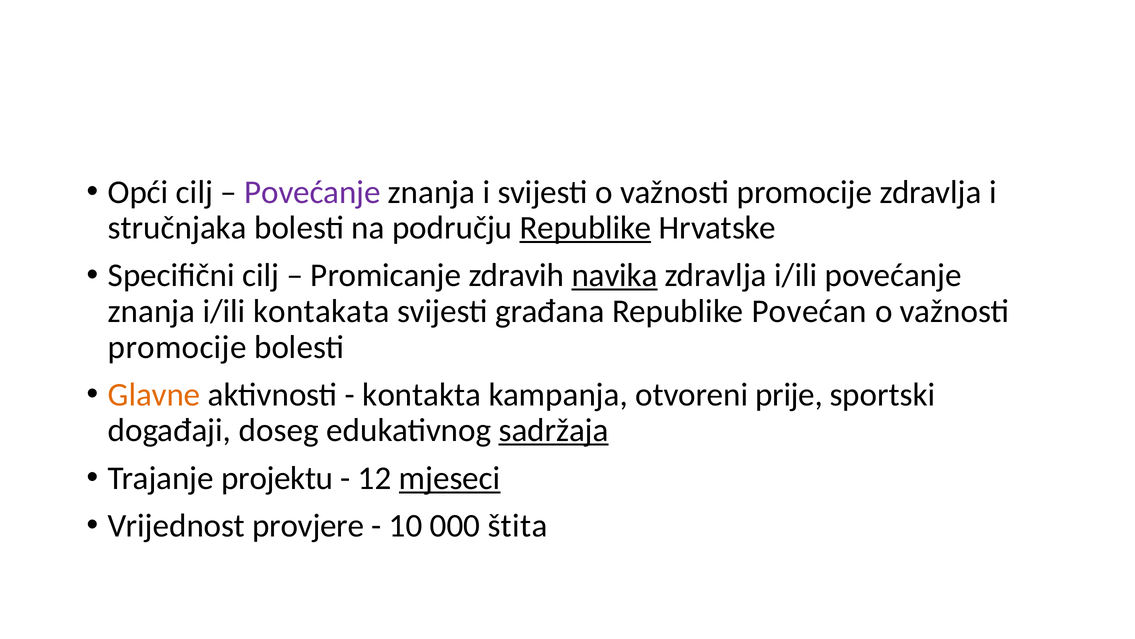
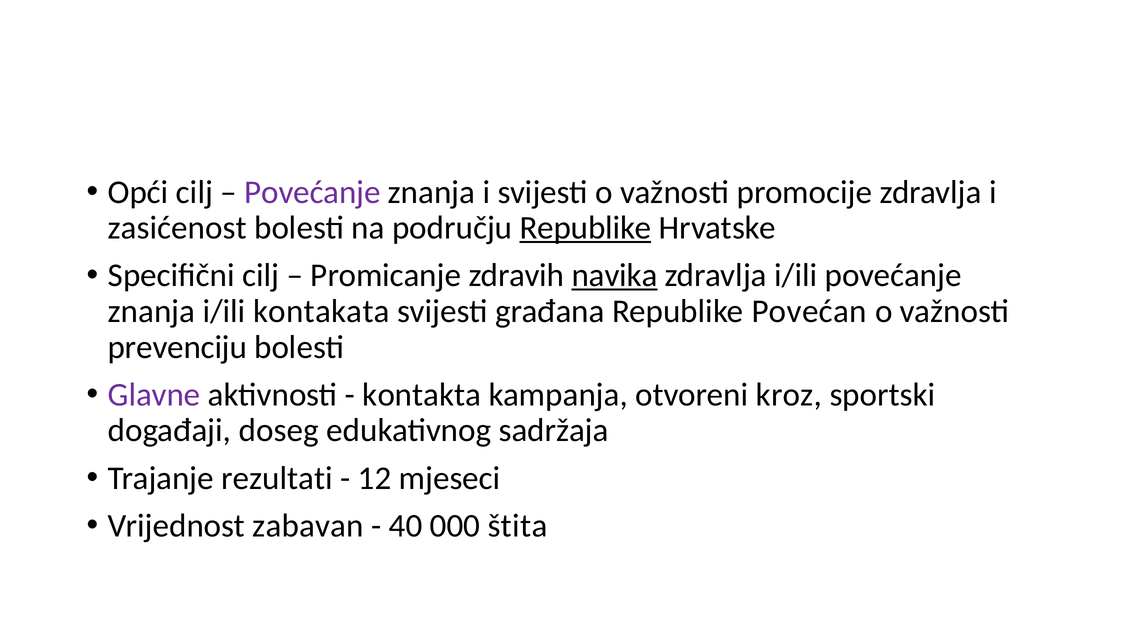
stručnjaka: stručnjaka -> zasićenost
promocije at (177, 347): promocije -> prevenciju
Glavne colour: orange -> purple
prije: prije -> kroz
sadržaja underline: present -> none
projektu: projektu -> rezultati
mjeseci underline: present -> none
provjere: provjere -> zabavan
10: 10 -> 40
